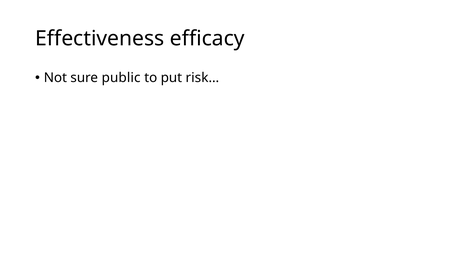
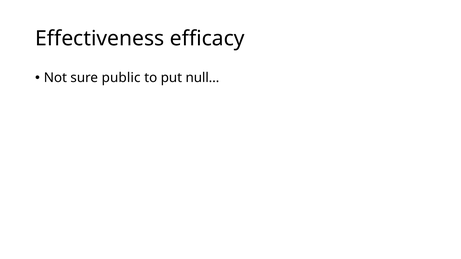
risk…: risk… -> null…
